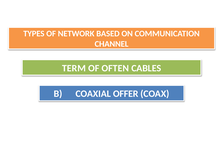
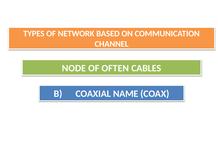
TERM: TERM -> NODE
OFFER: OFFER -> NAME
